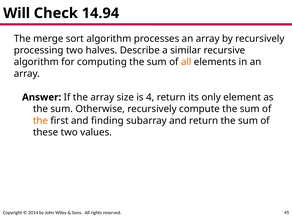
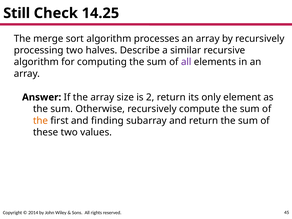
Will: Will -> Still
14.94: 14.94 -> 14.25
all at (186, 62) colour: orange -> purple
4: 4 -> 2
